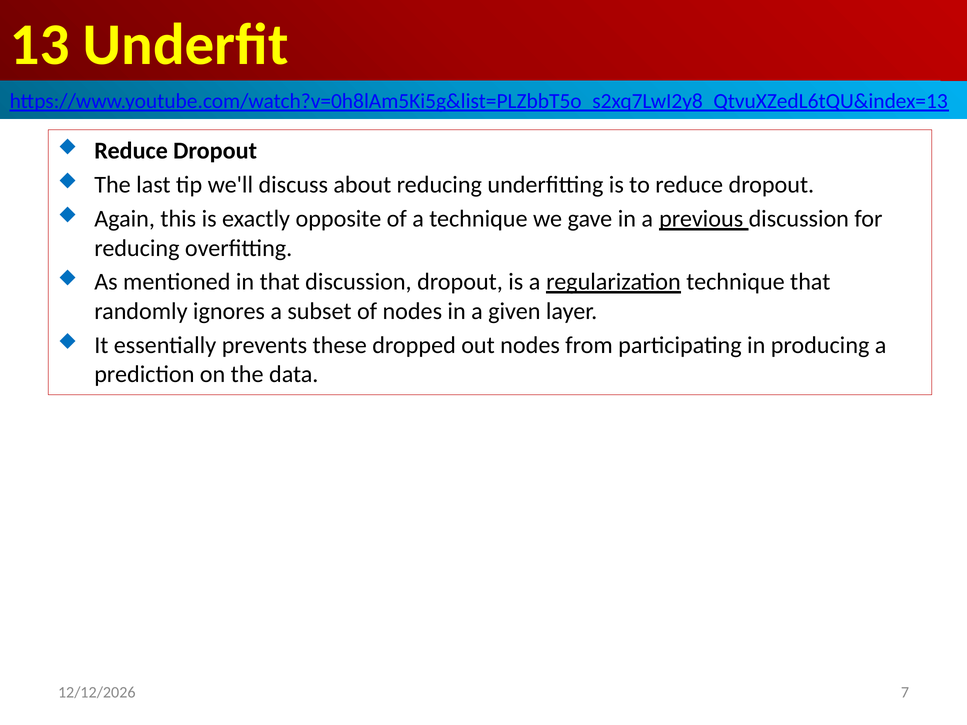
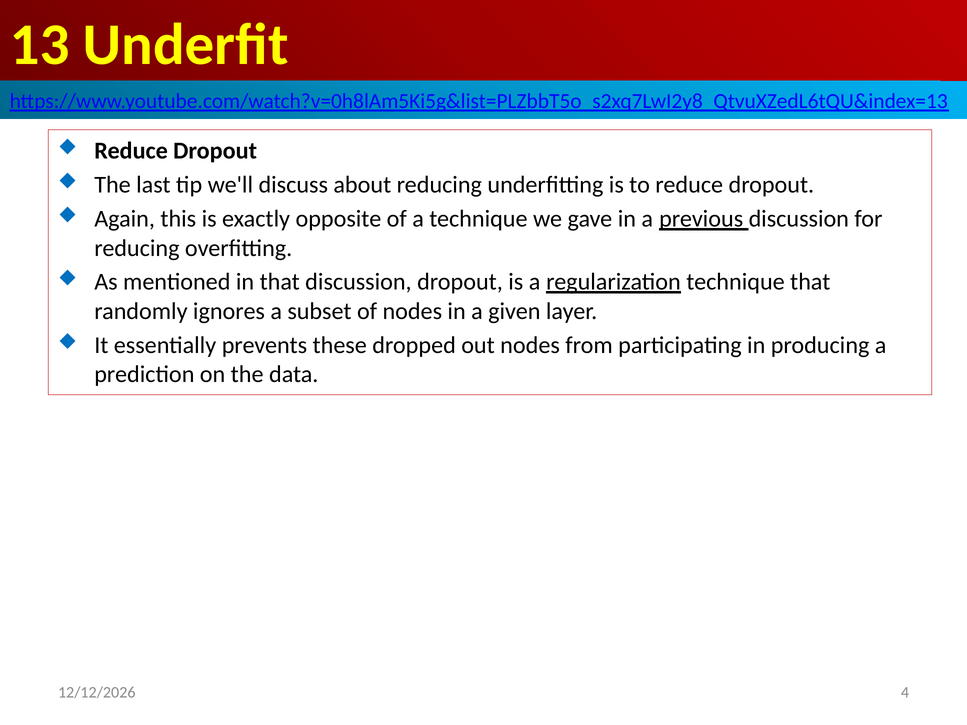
7: 7 -> 4
